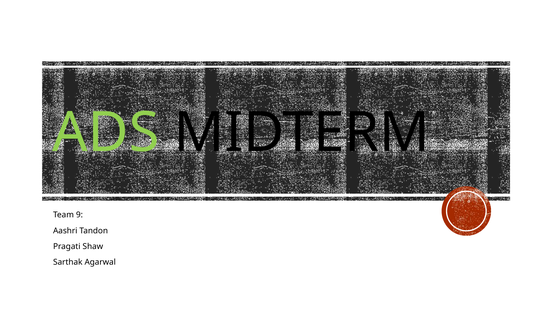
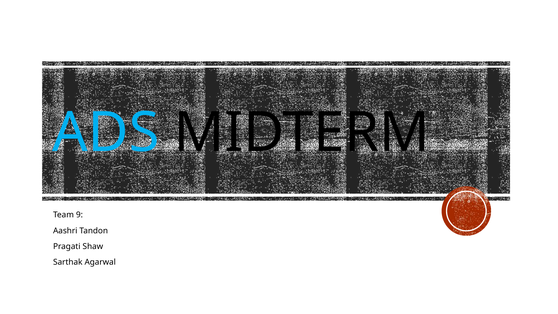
ADS colour: light green -> light blue
